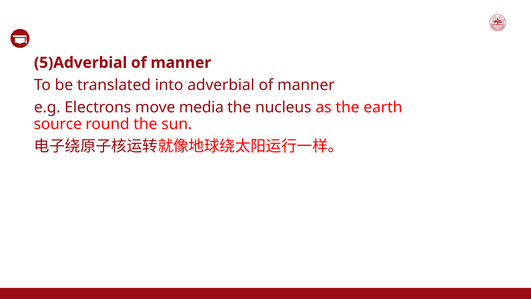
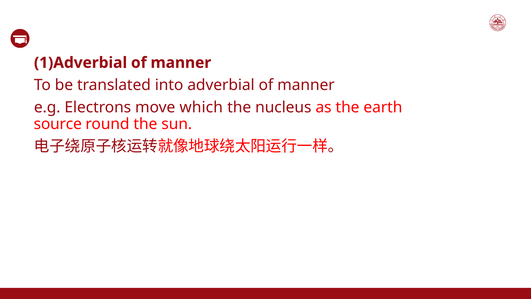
5)Adverbial: 5)Adverbial -> 1)Adverbial
media: media -> which
